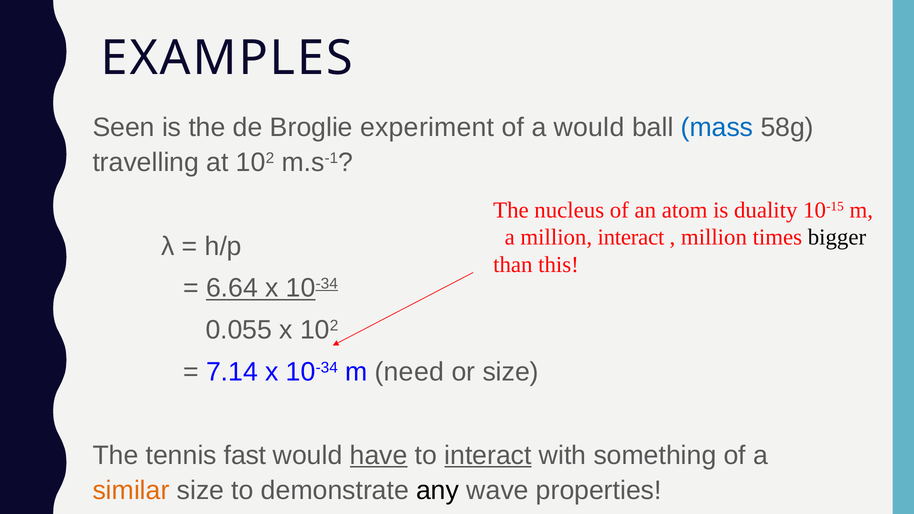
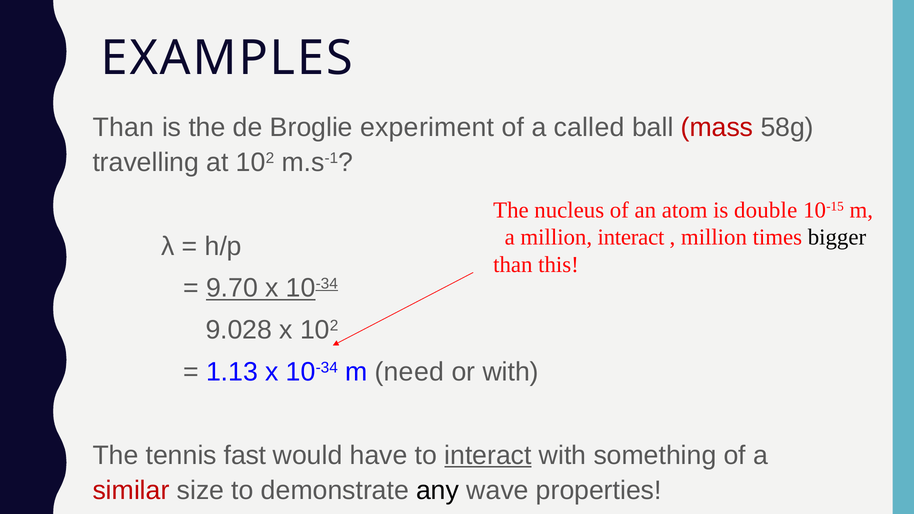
Seen at (124, 127): Seen -> Than
a would: would -> called
mass colour: blue -> red
duality: duality -> double
6.64: 6.64 -> 9.70
0.055: 0.055 -> 9.028
7.14: 7.14 -> 1.13
or size: size -> with
have underline: present -> none
similar colour: orange -> red
